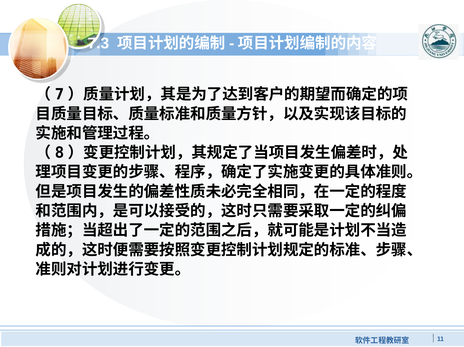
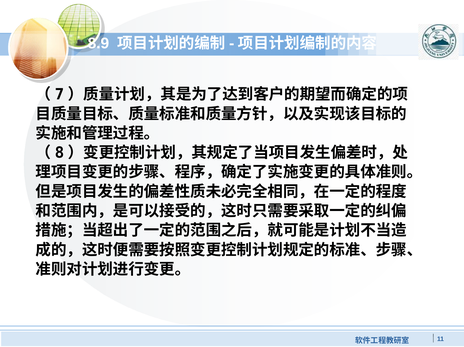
7.3: 7.3 -> 8.9
